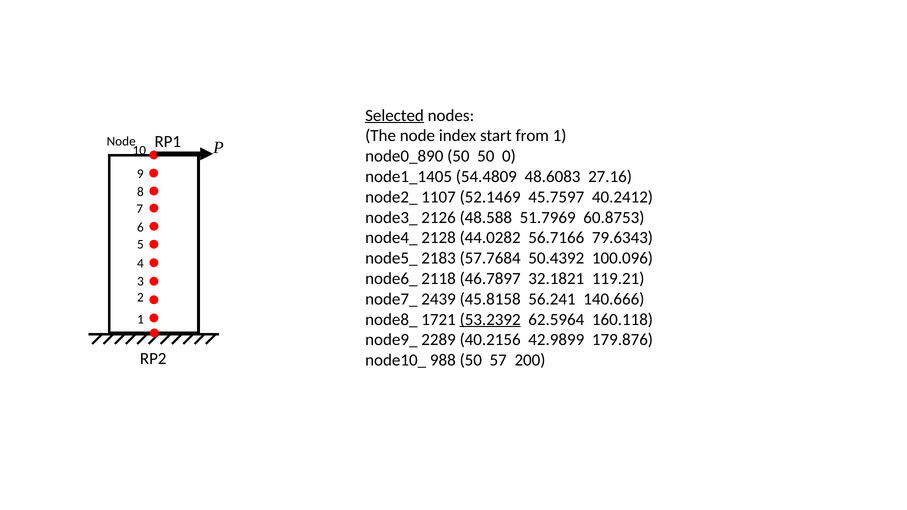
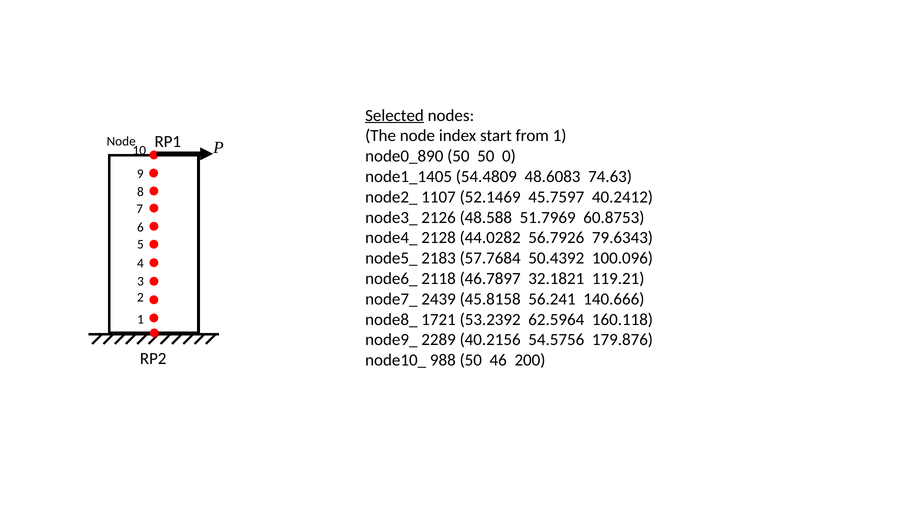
27.16: 27.16 -> 74.63
56.7166: 56.7166 -> 56.7926
53.2392 underline: present -> none
42.9899: 42.9899 -> 54.5756
57: 57 -> 46
